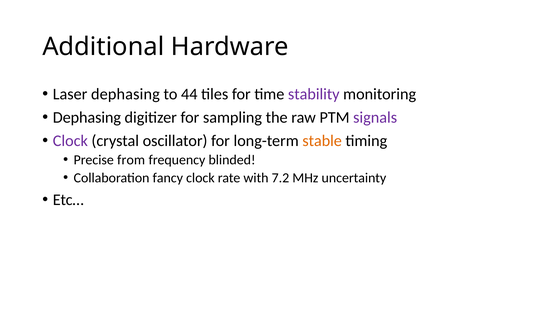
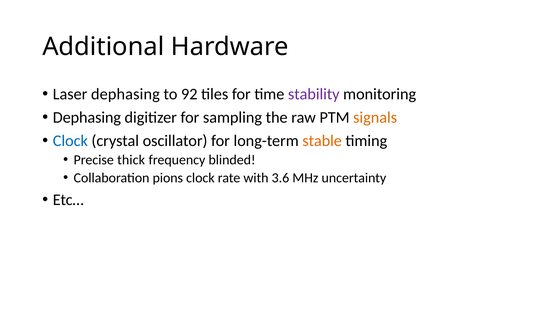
44: 44 -> 92
signals colour: purple -> orange
Clock at (70, 141) colour: purple -> blue
from: from -> thick
fancy: fancy -> pions
7.2: 7.2 -> 3.6
